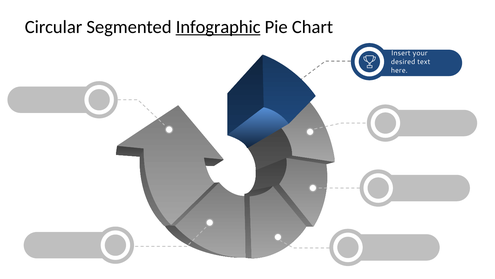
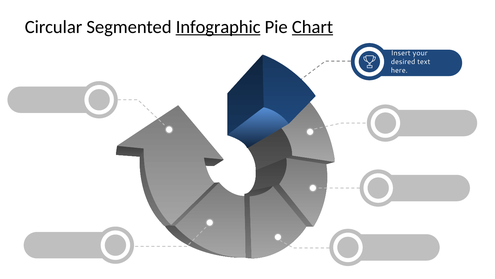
Chart underline: none -> present
